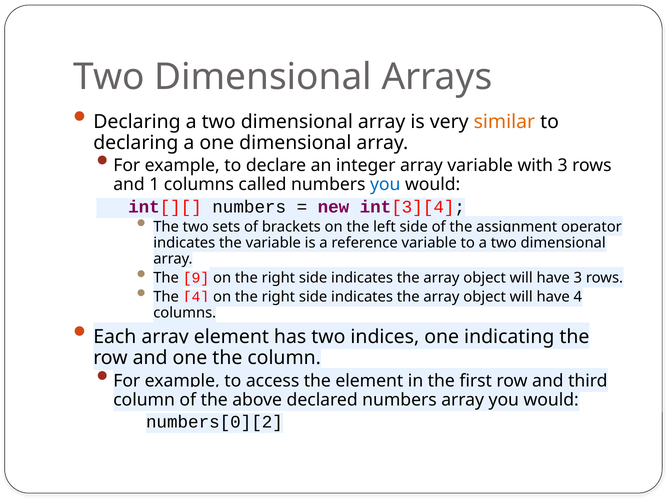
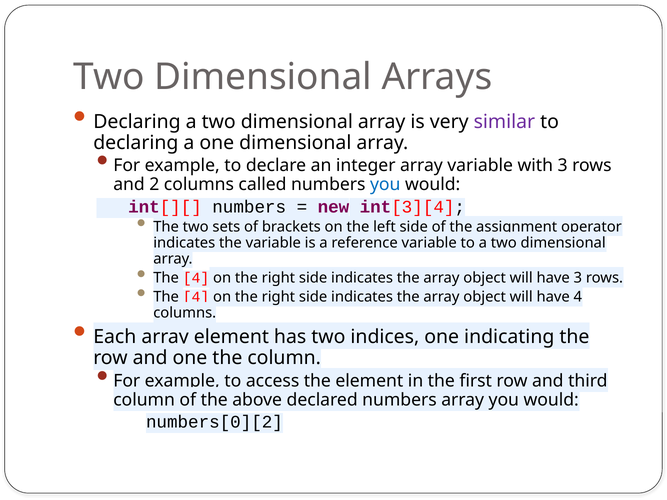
similar colour: orange -> purple
1: 1 -> 2
9 at (196, 278): 9 -> 4
